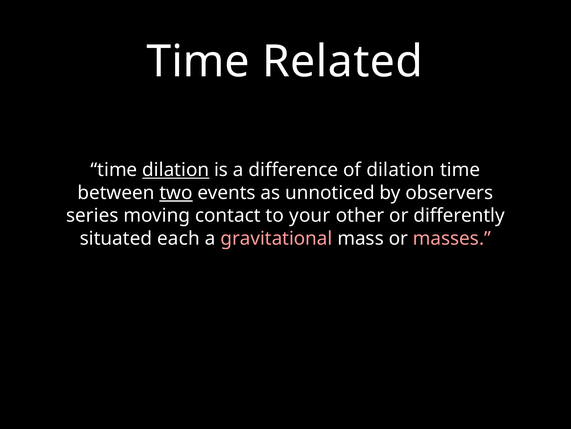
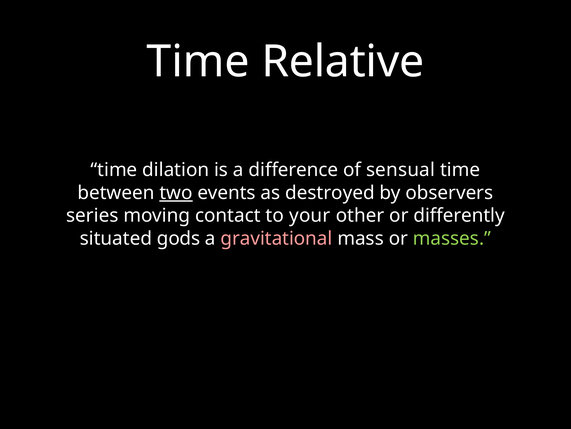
Related: Related -> Relative
dilation at (176, 170) underline: present -> none
of dilation: dilation -> sensual
unnoticed: unnoticed -> destroyed
each: each -> gods
masses colour: pink -> light green
